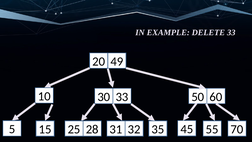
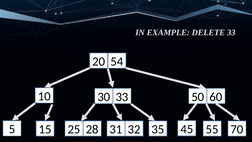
49: 49 -> 54
